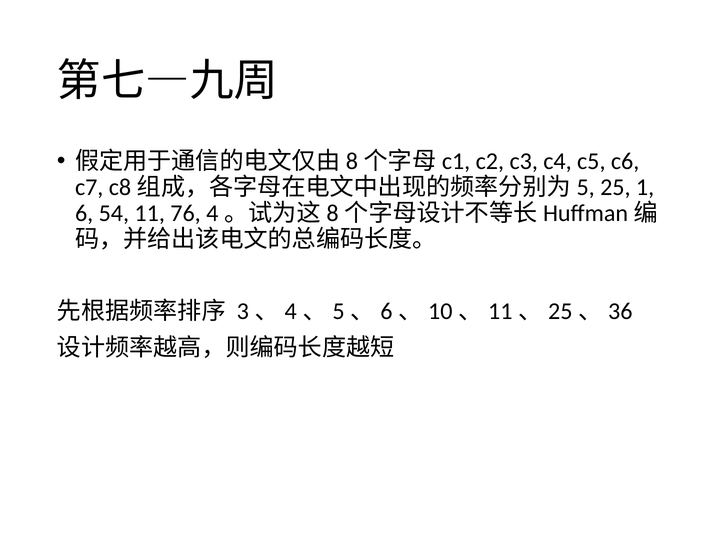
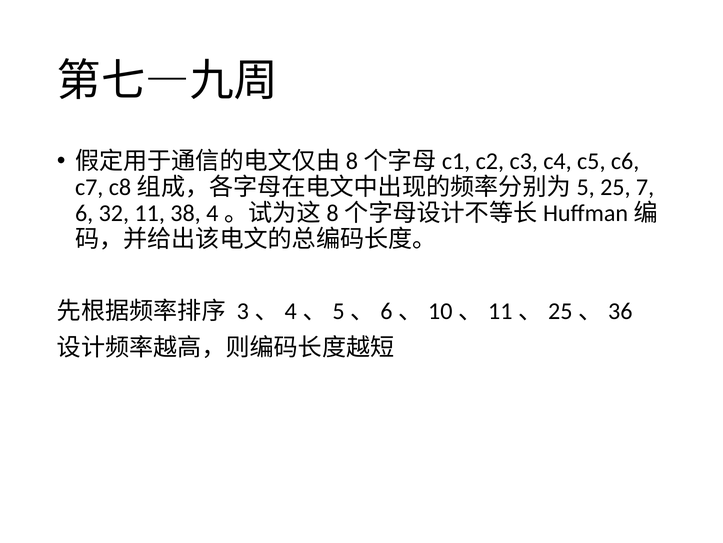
1: 1 -> 7
54: 54 -> 32
76: 76 -> 38
